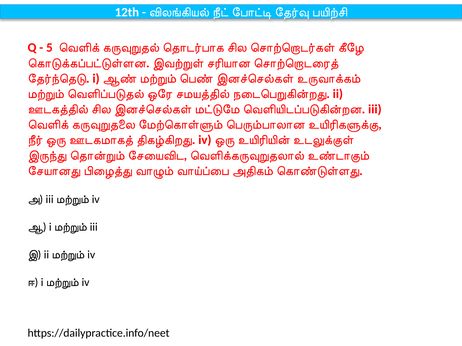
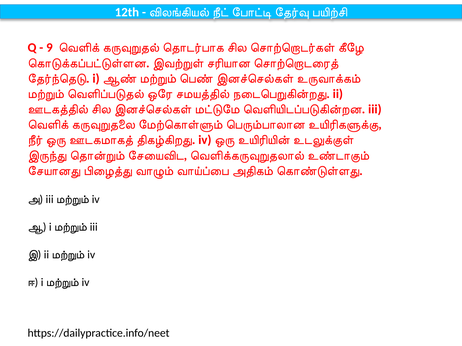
5: 5 -> 9
